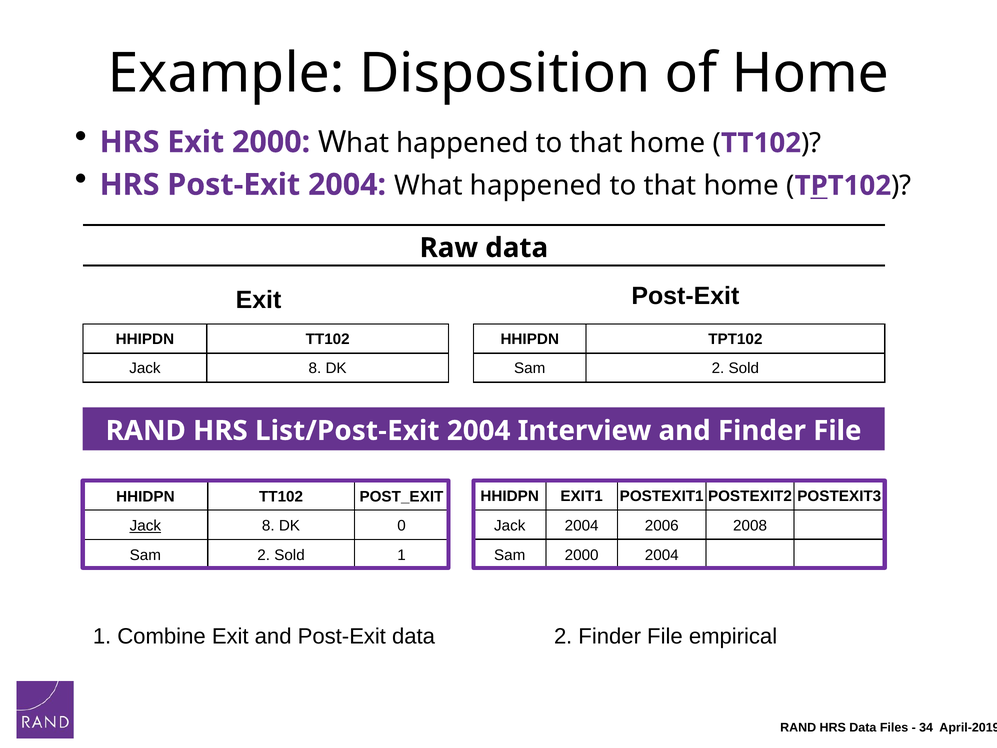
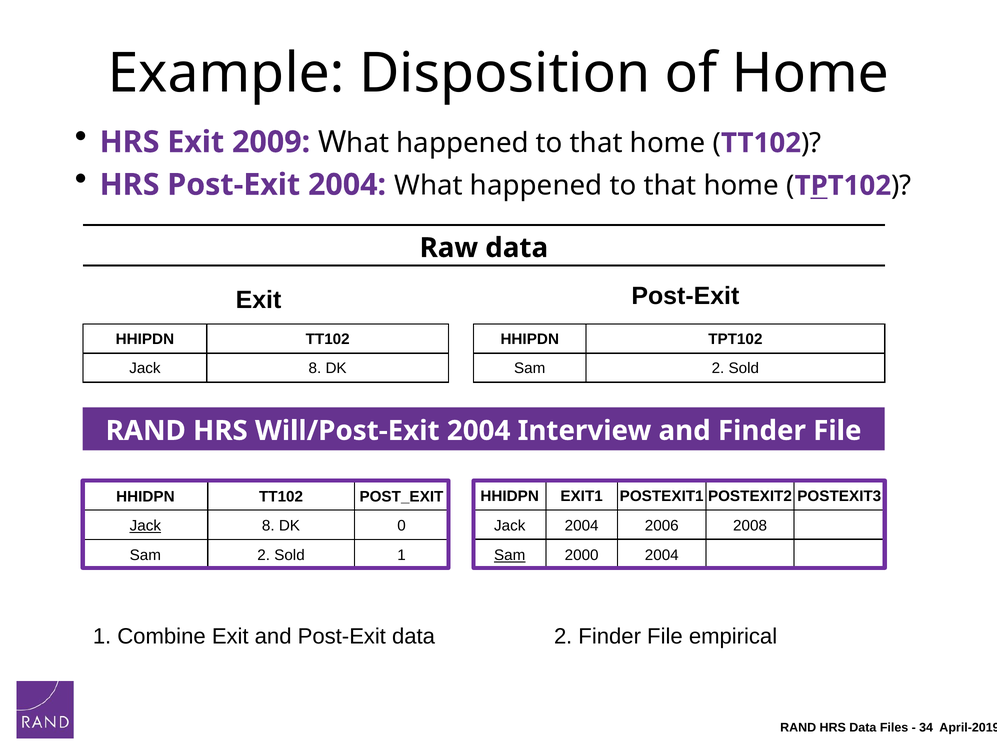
Exit 2000: 2000 -> 2009
List/Post-Exit: List/Post-Exit -> Will/Post-Exit
Sam at (510, 555) underline: none -> present
